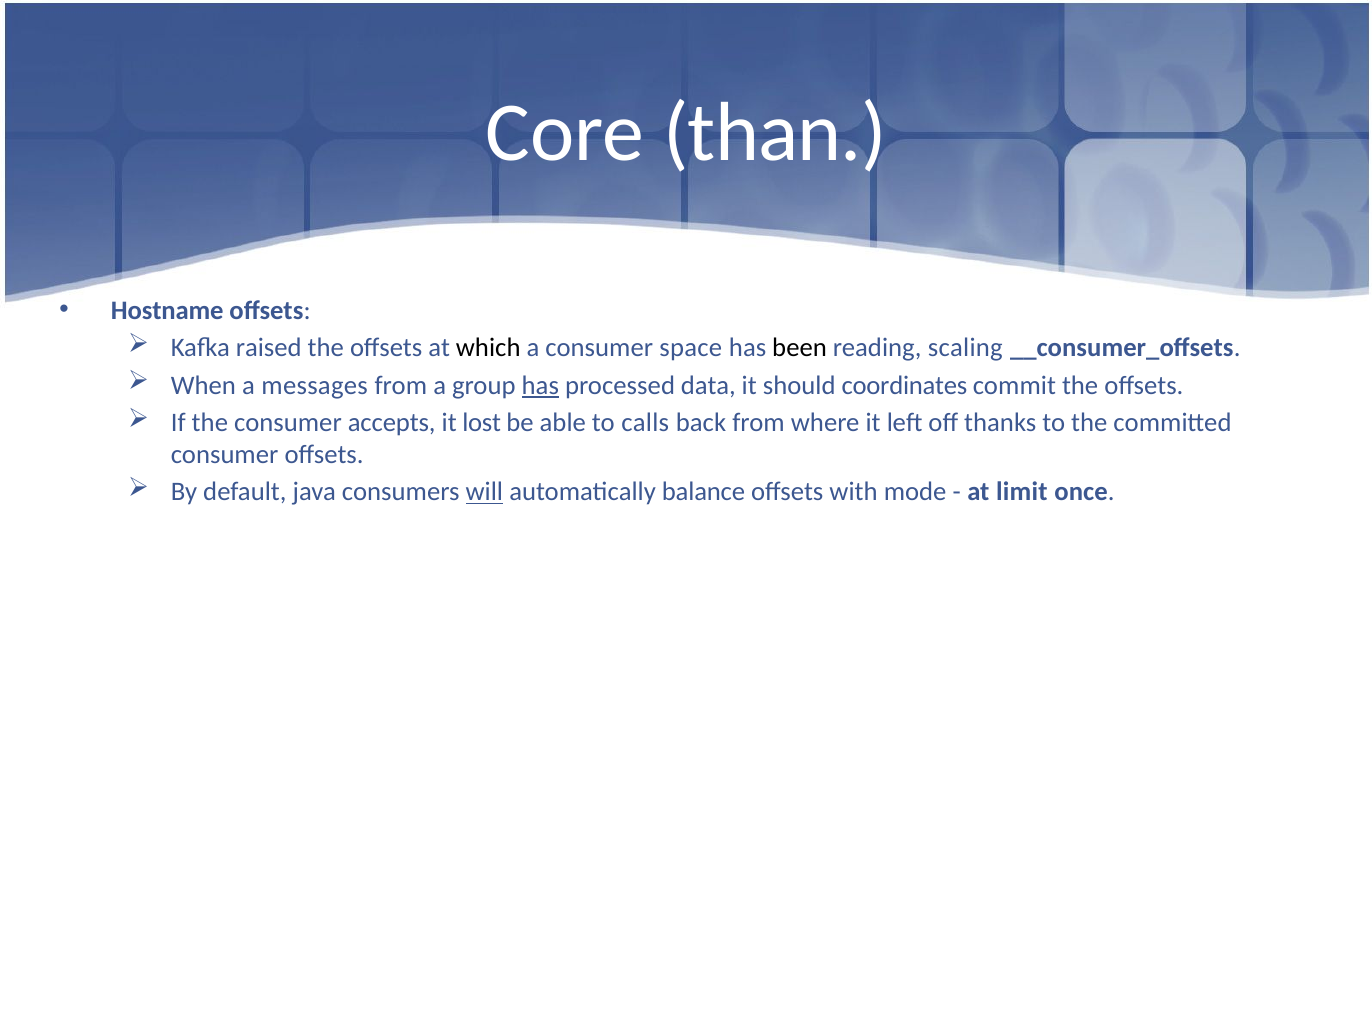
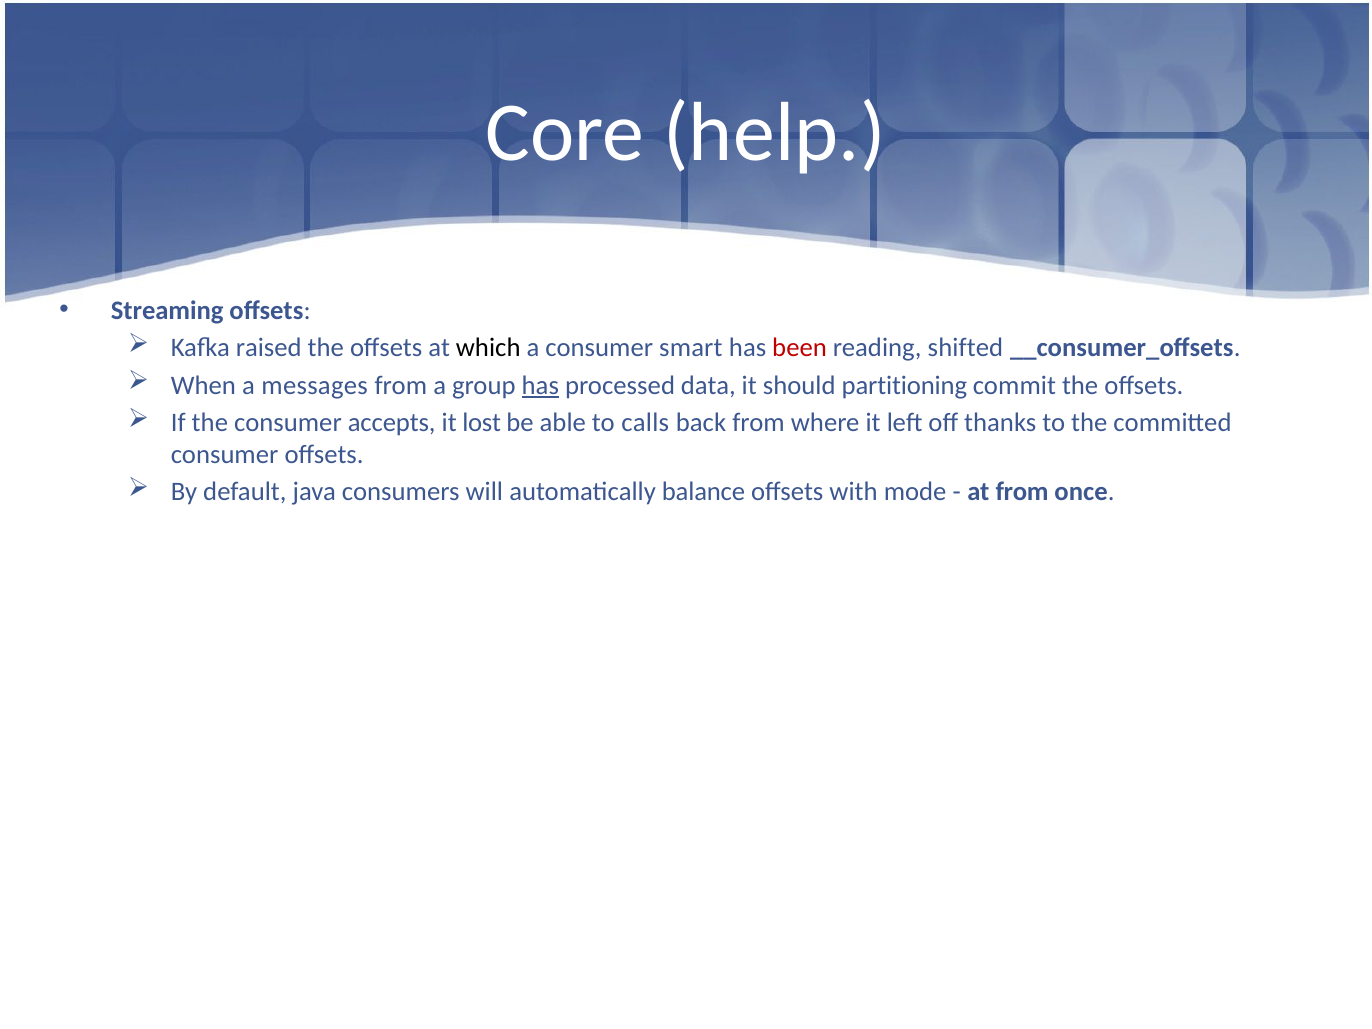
than: than -> help
Hostname: Hostname -> Streaming
space: space -> smart
been colour: black -> red
scaling: scaling -> shifted
coordinates: coordinates -> partitioning
will underline: present -> none
at limit: limit -> from
